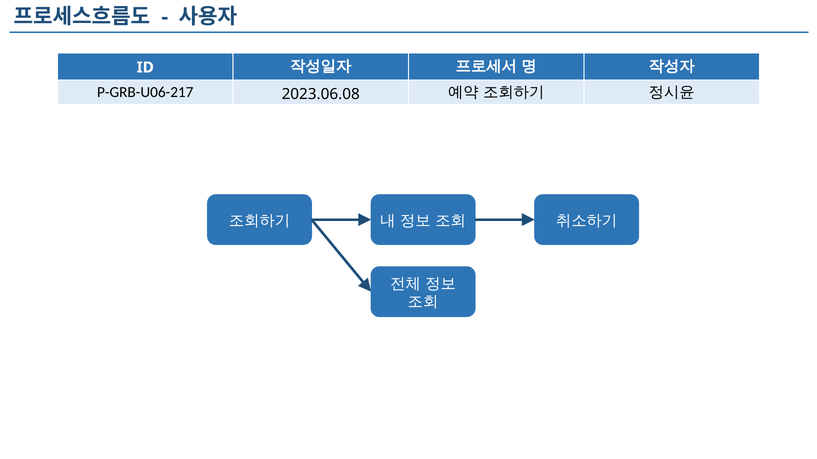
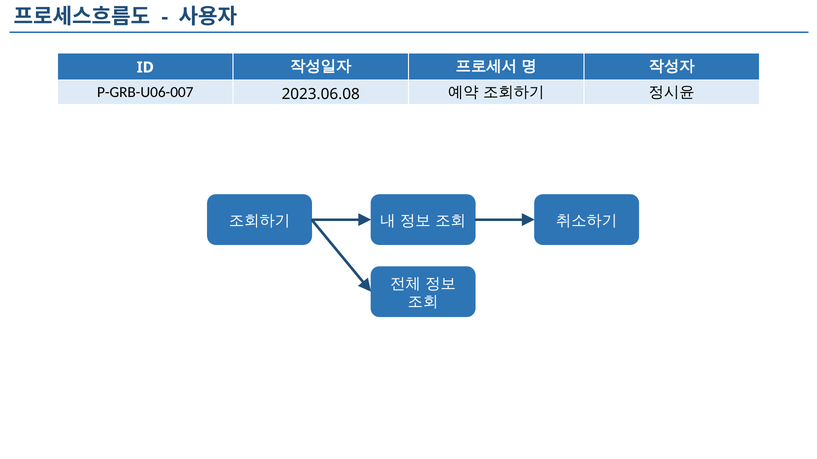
P-GRB-U06-217: P-GRB-U06-217 -> P-GRB-U06-007
